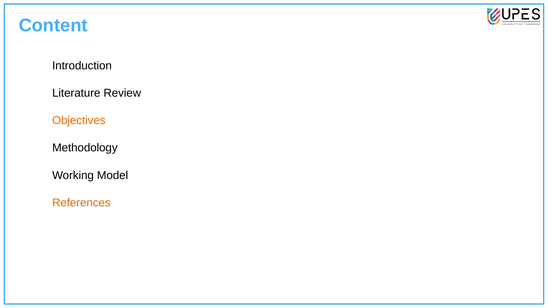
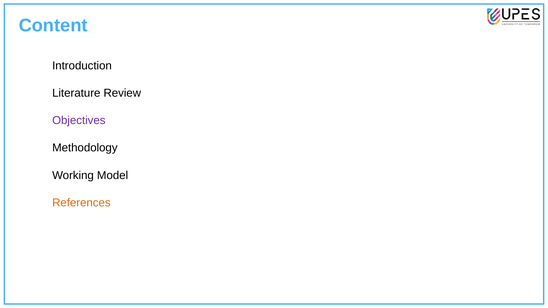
Objectives colour: orange -> purple
